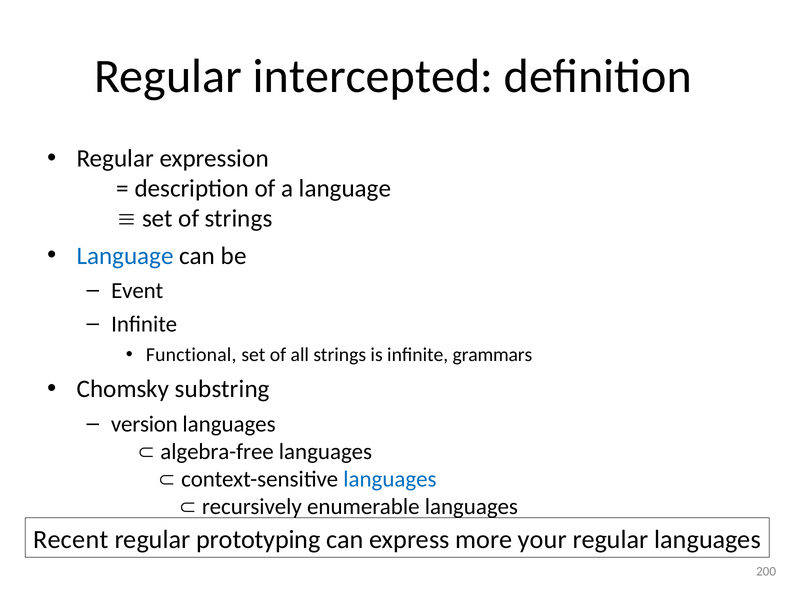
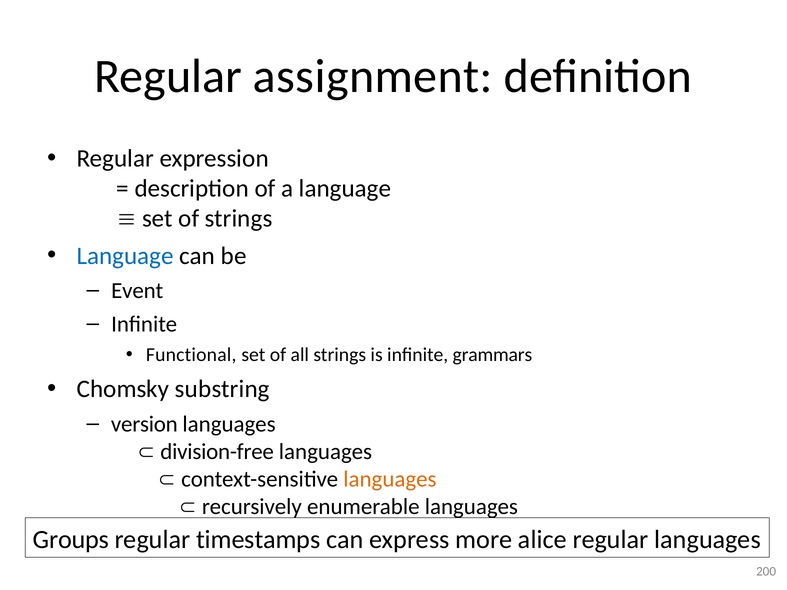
intercepted: intercepted -> assignment
algebra-free: algebra-free -> division-free
languages at (390, 479) colour: blue -> orange
Recent: Recent -> Groups
prototyping: prototyping -> timestamps
your: your -> alice
